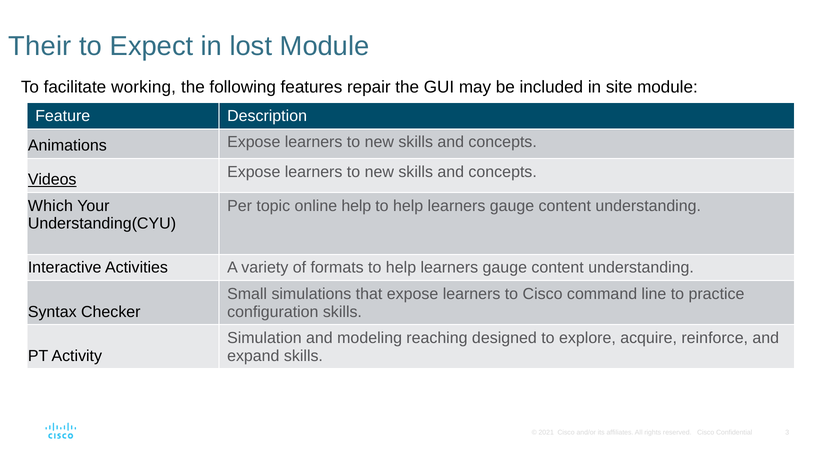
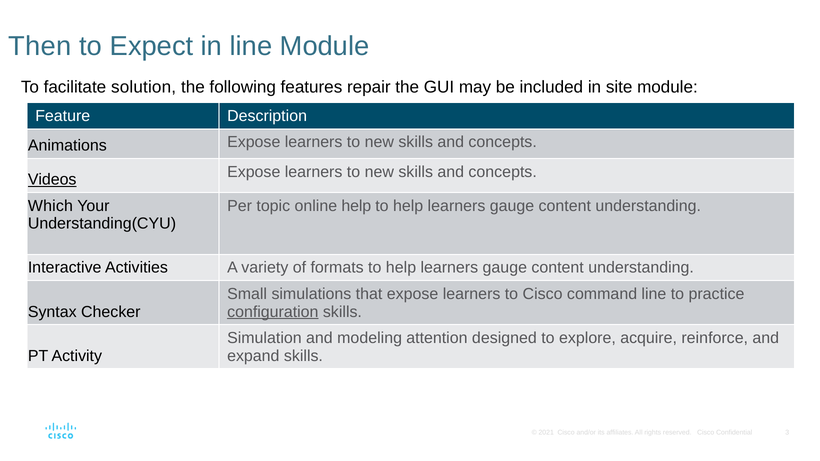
Their: Their -> Then
in lost: lost -> line
working: working -> solution
configuration underline: none -> present
reaching: reaching -> attention
